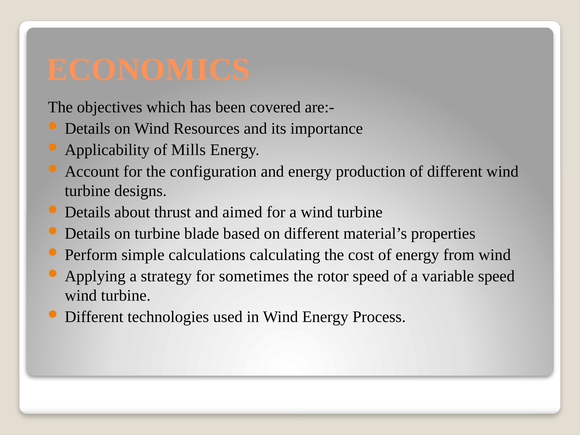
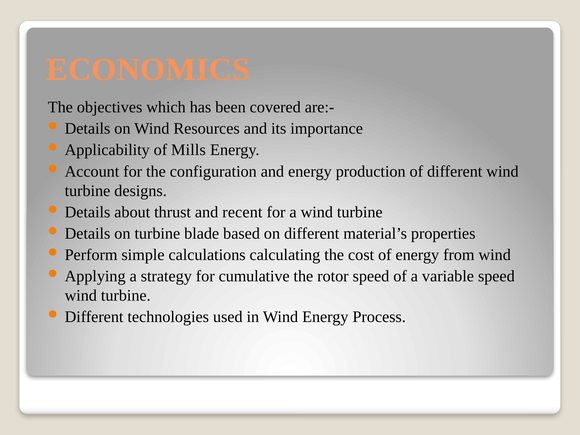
aimed: aimed -> recent
sometimes: sometimes -> cumulative
